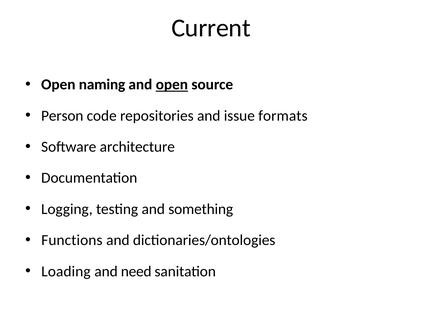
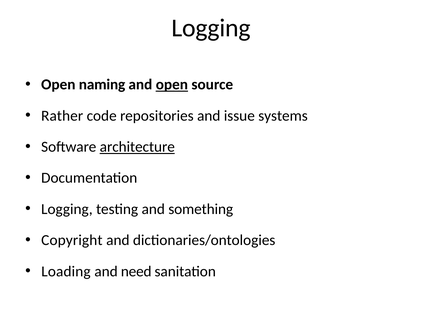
Current at (211, 28): Current -> Logging
Person: Person -> Rather
formats: formats -> systems
architecture underline: none -> present
Functions: Functions -> Copyright
